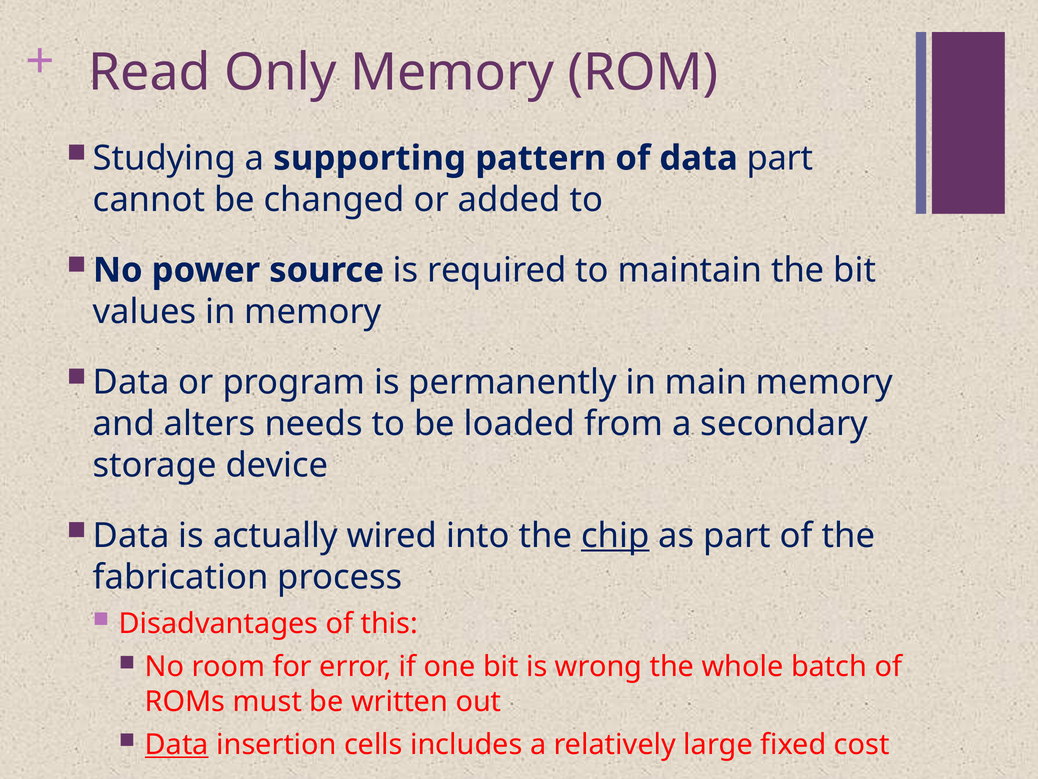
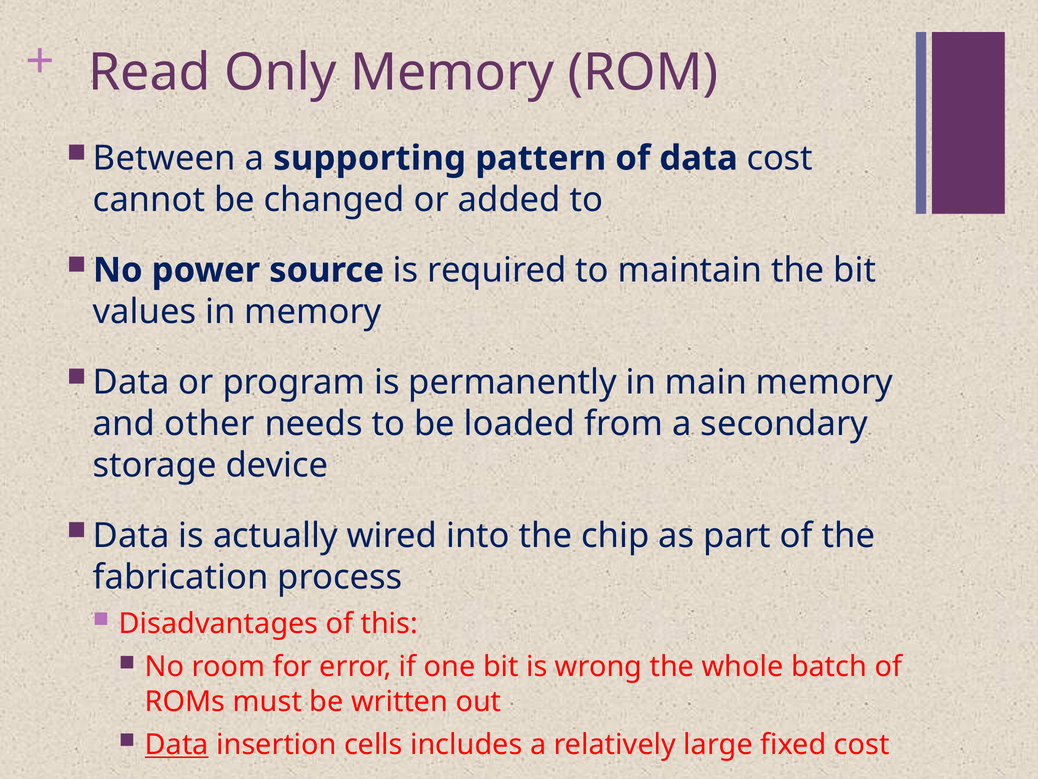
Studying: Studying -> Between
data part: part -> cost
alters: alters -> other
chip underline: present -> none
